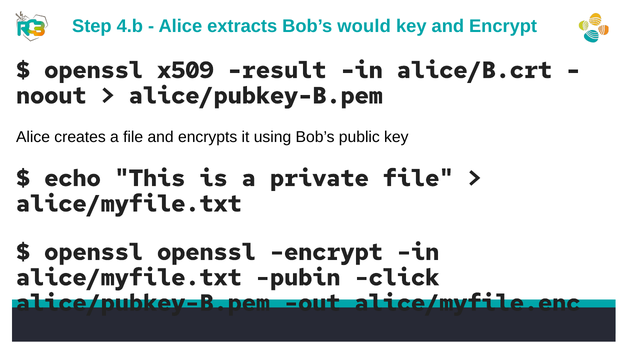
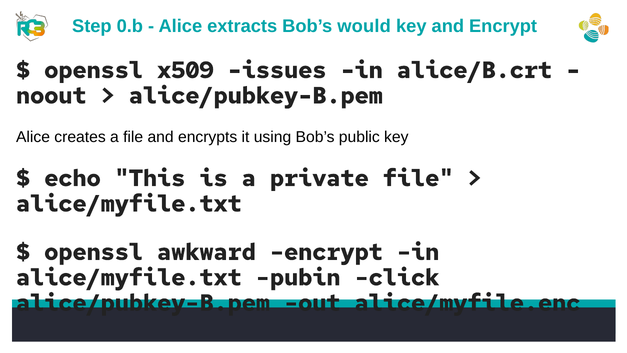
4.b: 4.b -> 0.b
result: result -> issues
openssl openssl: openssl -> awkward
